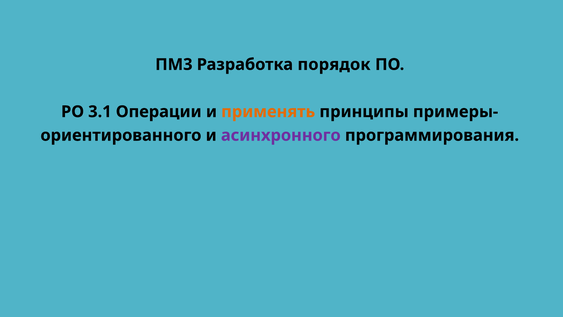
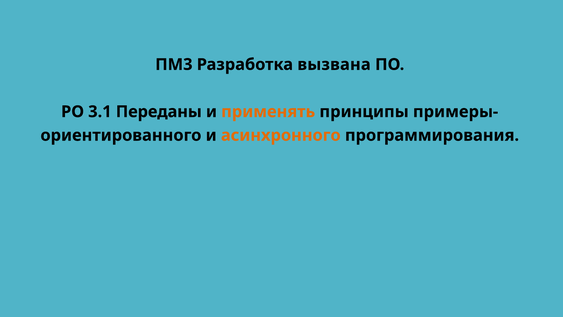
порядок: порядок -> вызвана
Операции: Операции -> Переданы
асинхронного colour: purple -> orange
